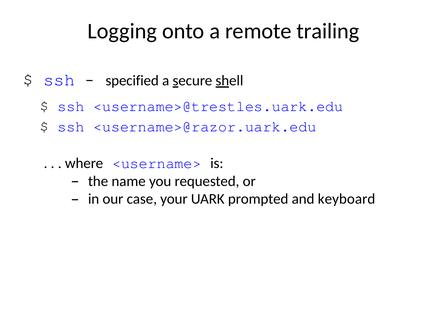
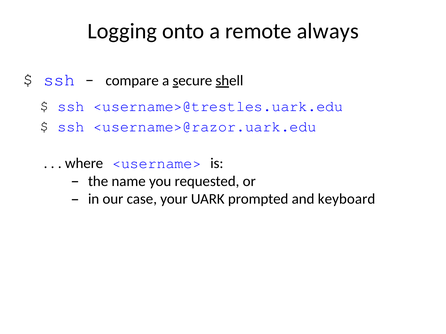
trailing: trailing -> always
specified: specified -> compare
